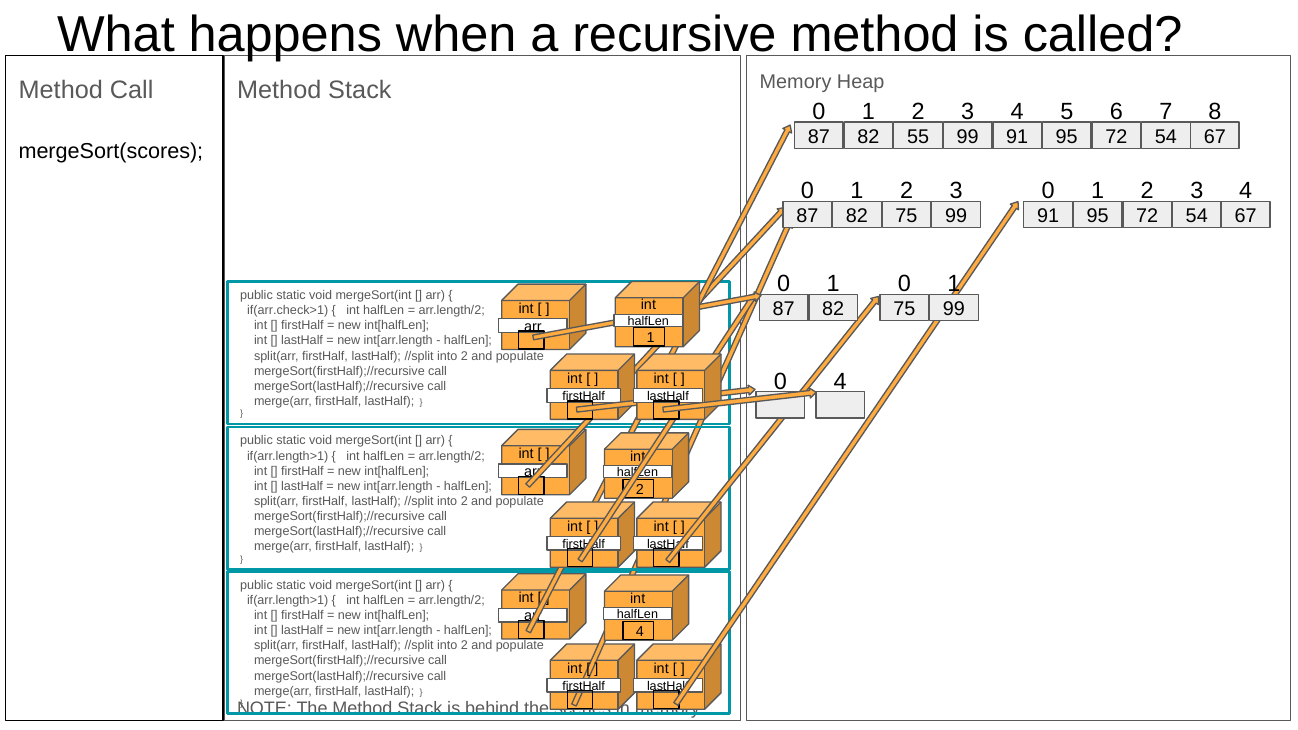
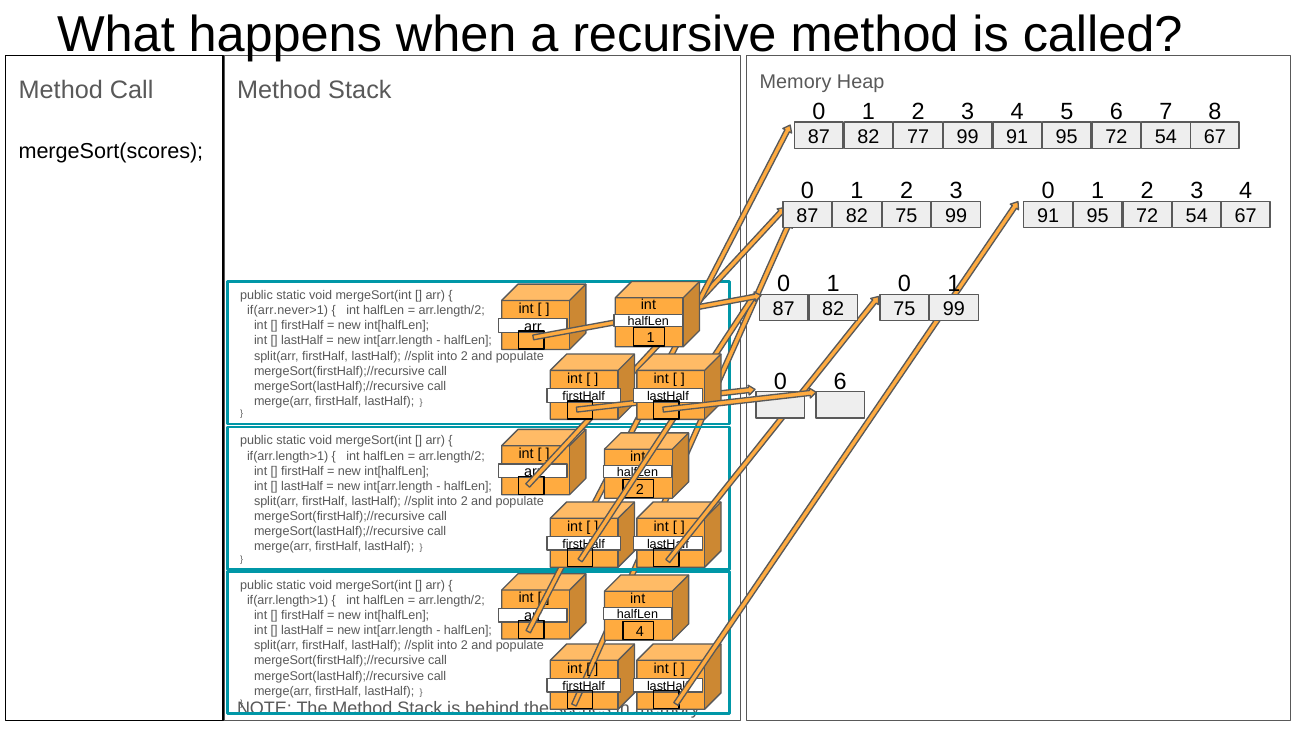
55: 55 -> 77
if(arr.check>1: if(arr.check>1 -> if(arr.never>1
4 at (840, 381): 4 -> 6
